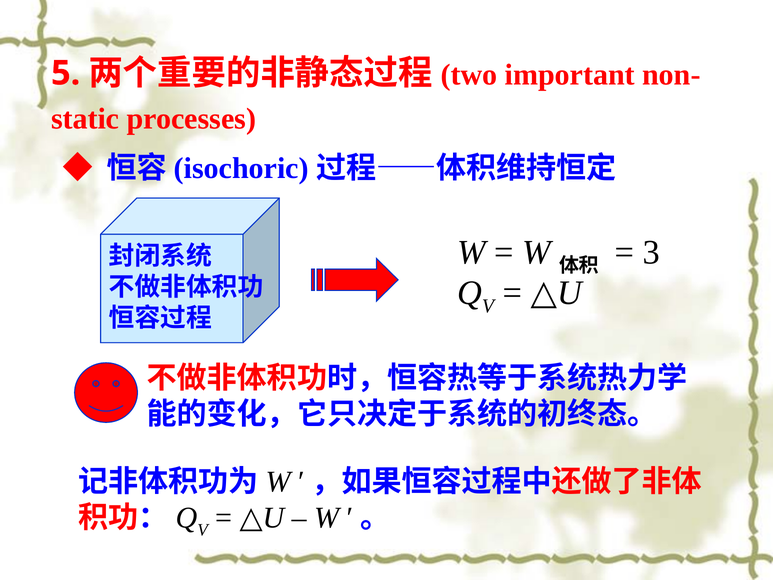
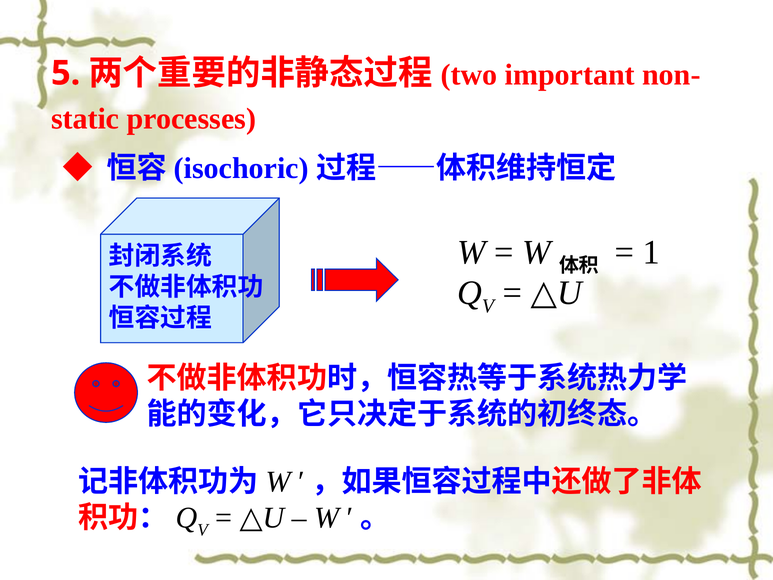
3: 3 -> 1
